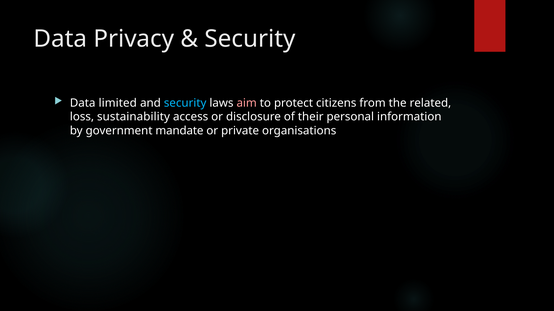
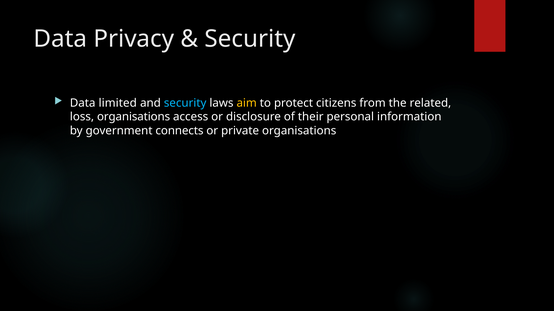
aim colour: pink -> yellow
loss sustainability: sustainability -> organisations
mandate: mandate -> connects
